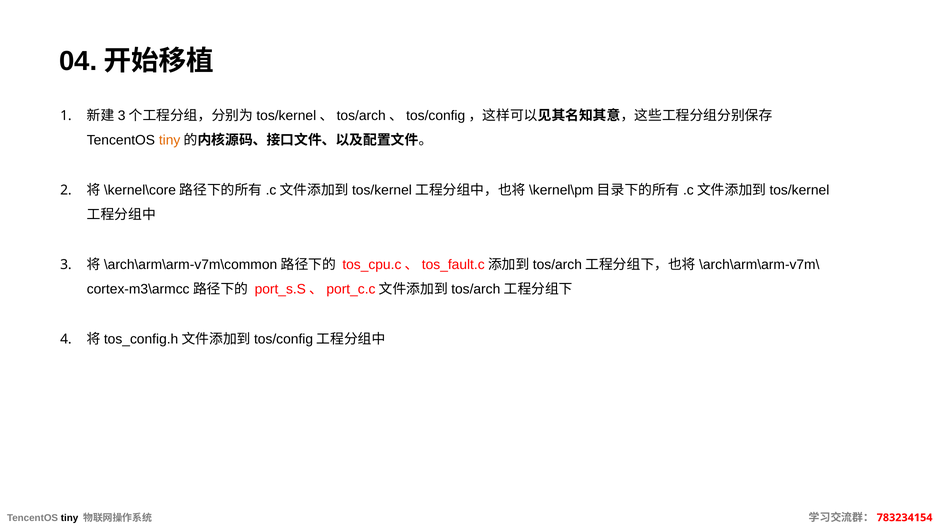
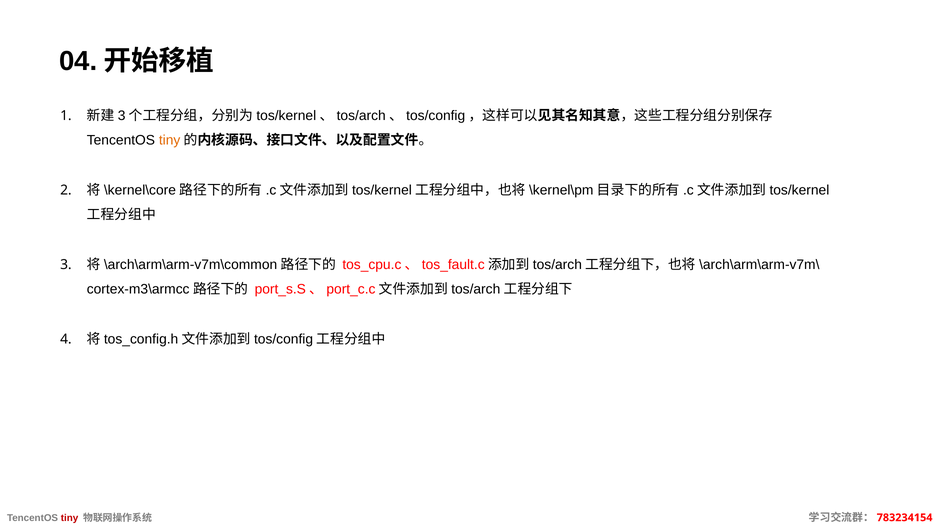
tiny at (70, 518) colour: black -> red
